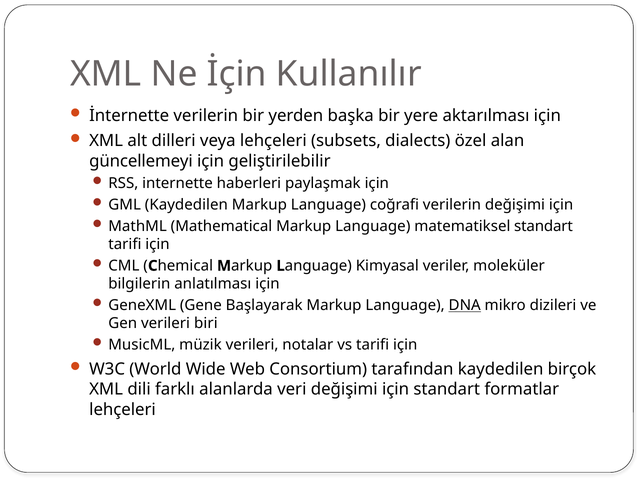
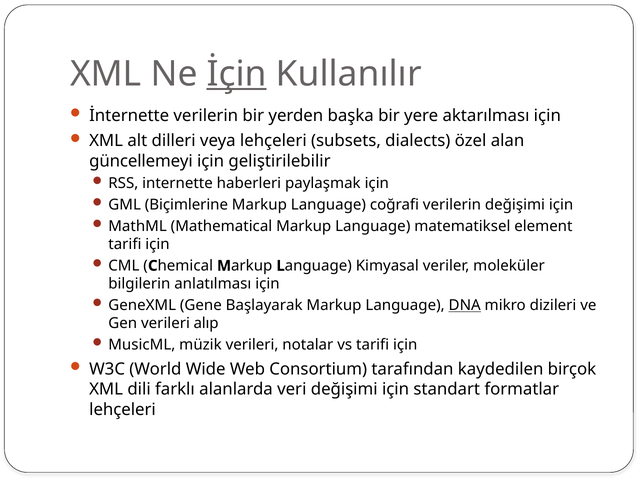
İçin underline: none -> present
GML Kaydedilen: Kaydedilen -> Biçimlerine
matematiksel standart: standart -> element
biri: biri -> alıp
